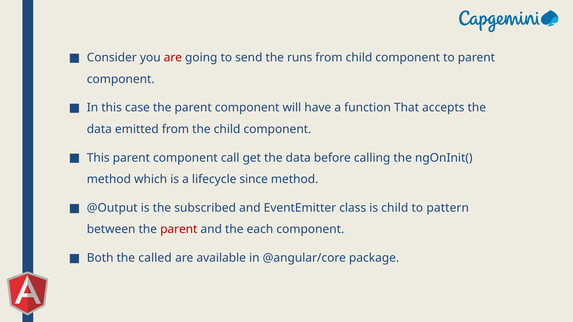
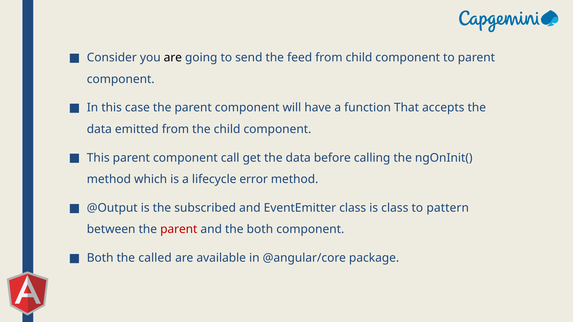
are at (173, 58) colour: red -> black
runs: runs -> feed
since: since -> error
is child: child -> class
the each: each -> both
